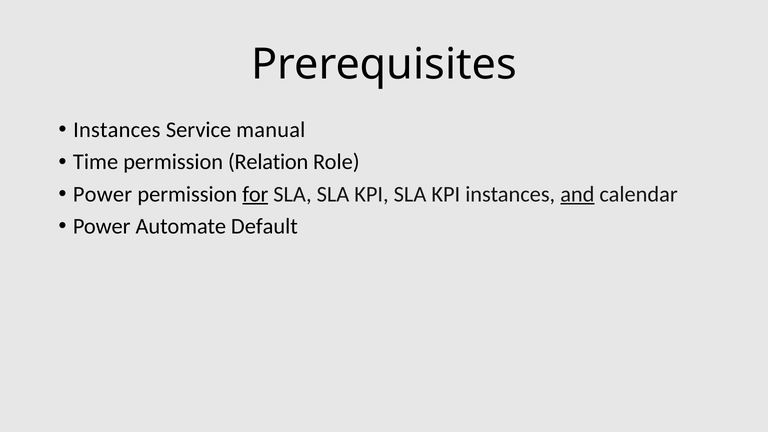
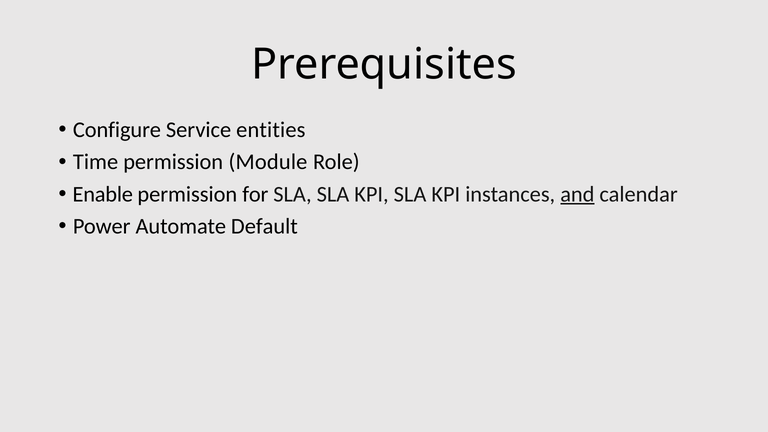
Instances at (117, 130): Instances -> Configure
manual: manual -> entities
Relation: Relation -> Module
Power at (103, 194): Power -> Enable
for underline: present -> none
